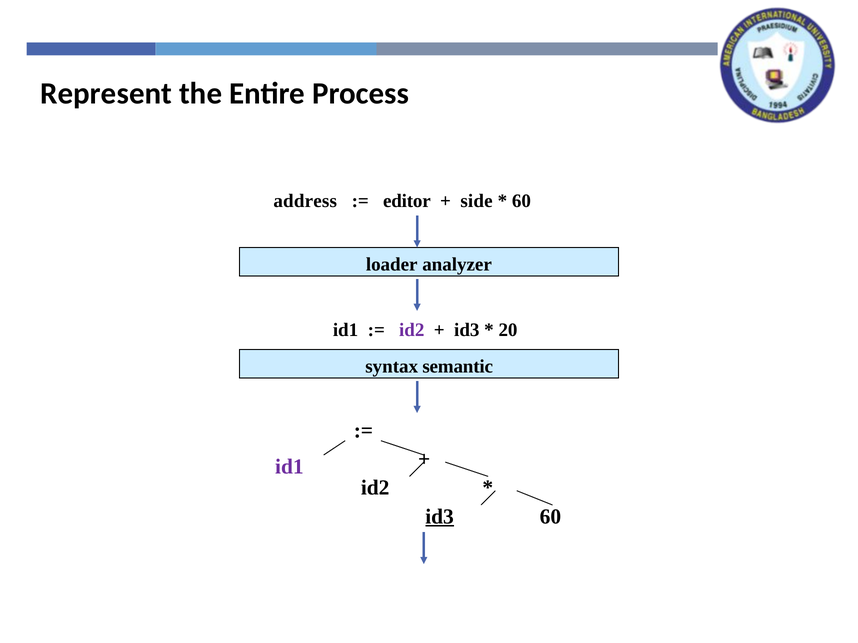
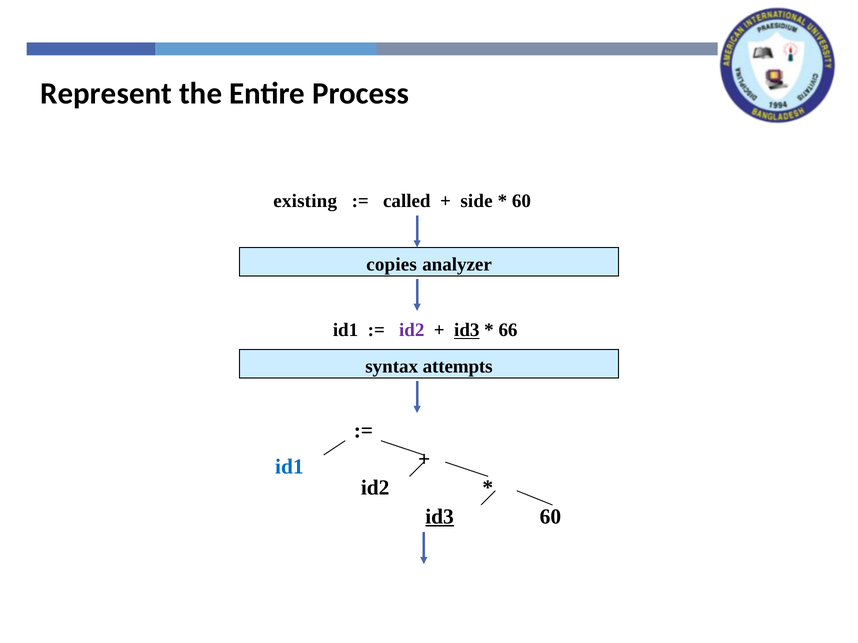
address: address -> existing
editor: editor -> called
loader: loader -> copies
id3 at (467, 330) underline: none -> present
20: 20 -> 66
semantic: semantic -> attempts
id1 at (289, 467) colour: purple -> blue
